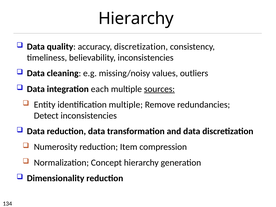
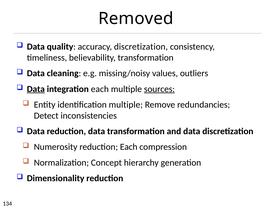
Hierarchy at (136, 19): Hierarchy -> Removed
believability inconsistencies: inconsistencies -> transformation
Data at (36, 89) underline: none -> present
reduction Item: Item -> Each
